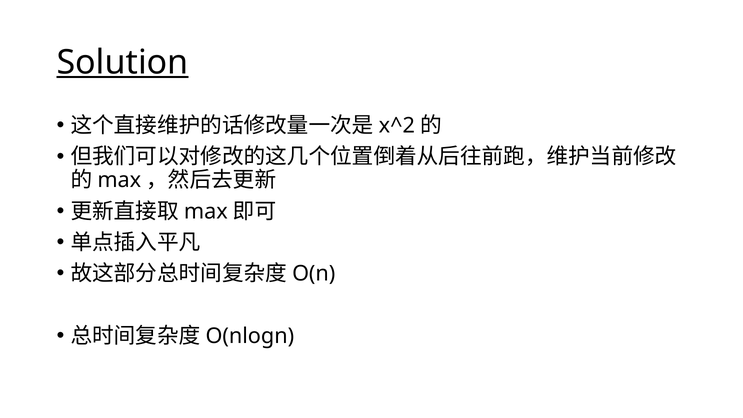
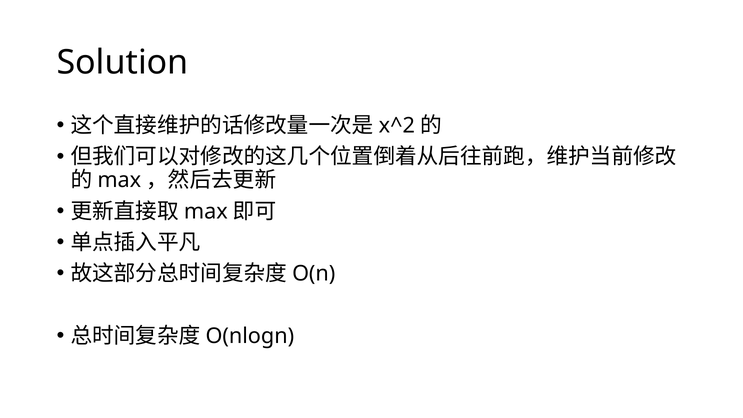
Solution underline: present -> none
